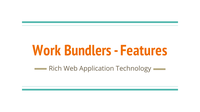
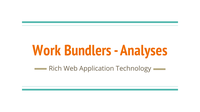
Features: Features -> Analyses
